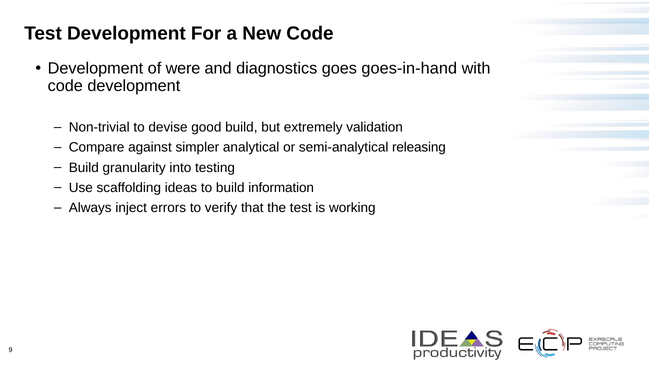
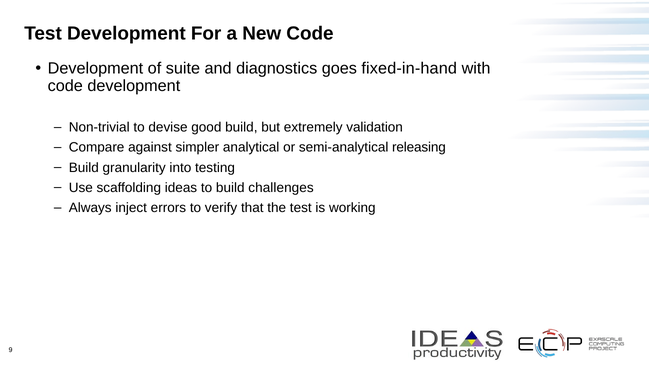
were: were -> suite
goes-in-hand: goes-in-hand -> fixed-in-hand
information: information -> challenges
